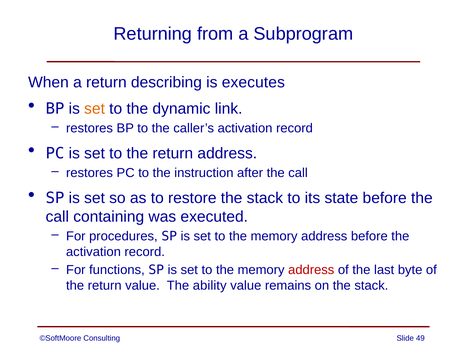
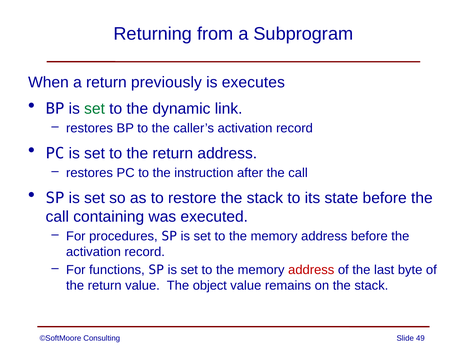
describing: describing -> previously
set at (95, 109) colour: orange -> green
ability: ability -> object
